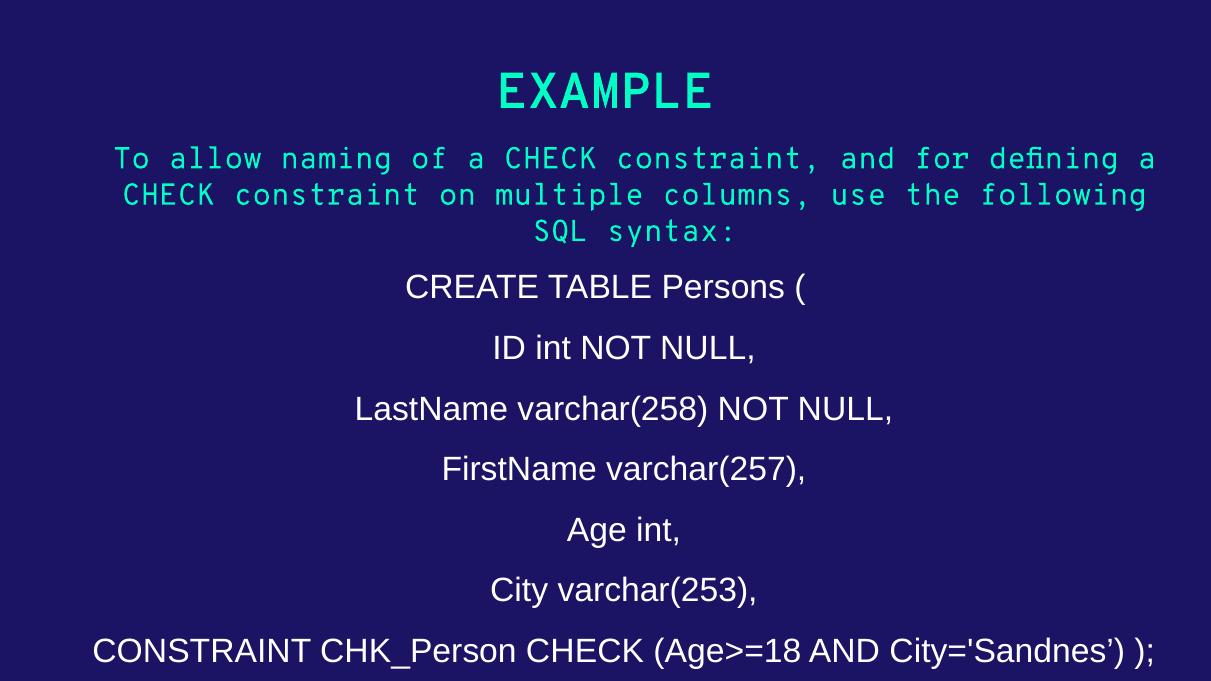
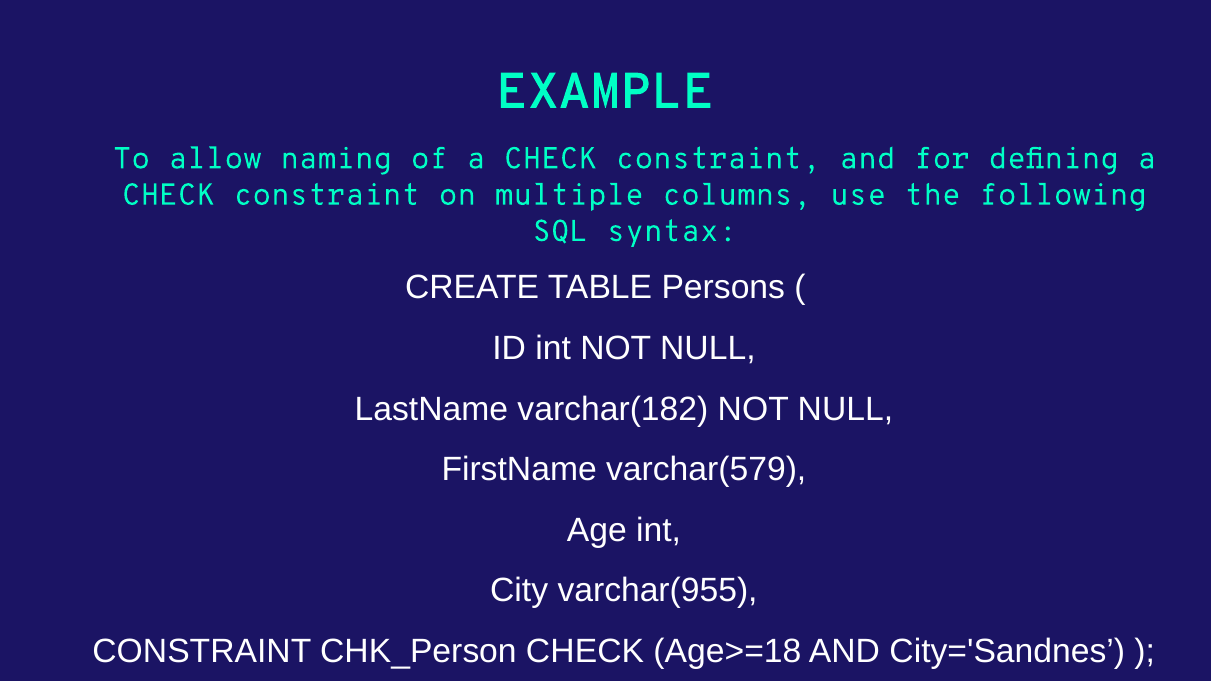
varchar(258: varchar(258 -> varchar(182
varchar(257: varchar(257 -> varchar(579
varchar(253: varchar(253 -> varchar(955
